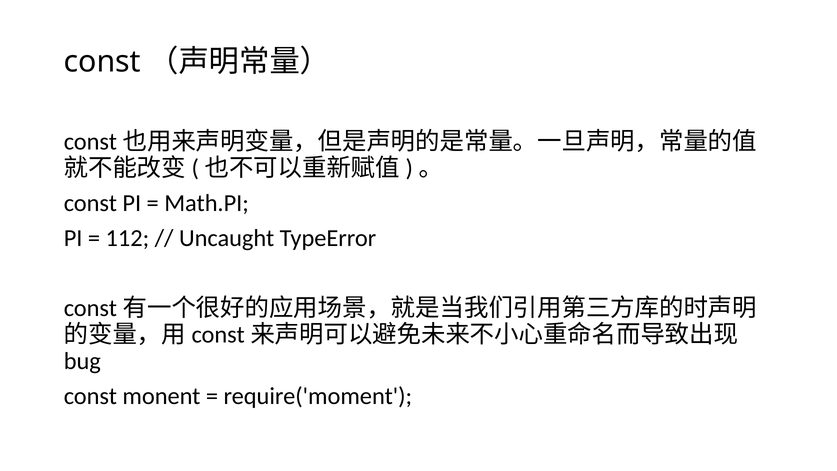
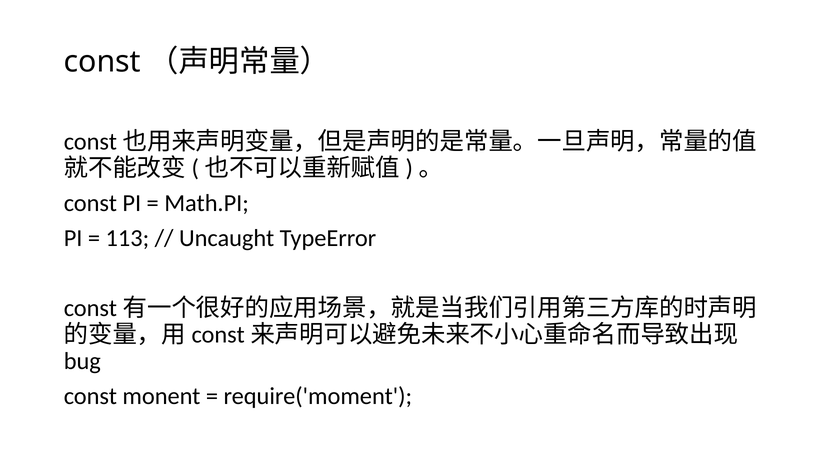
112: 112 -> 113
